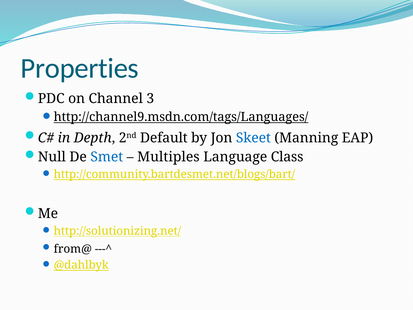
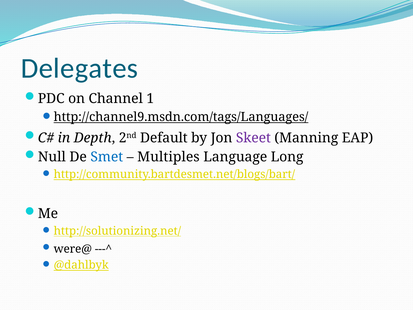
Properties: Properties -> Delegates
3: 3 -> 1
Skeet colour: blue -> purple
Class: Class -> Long
from@: from@ -> were@
